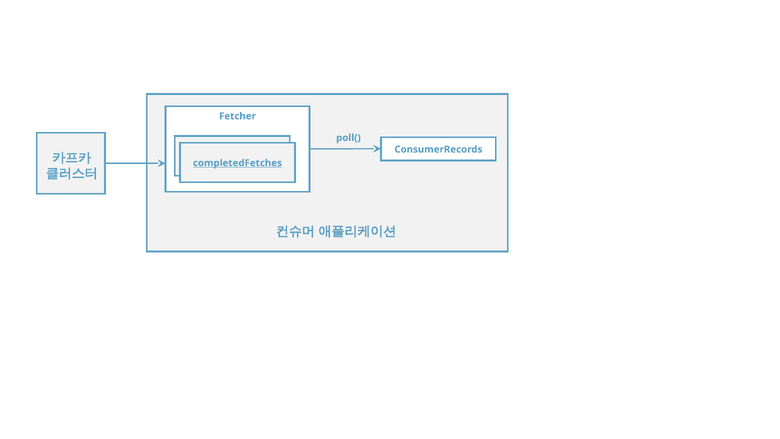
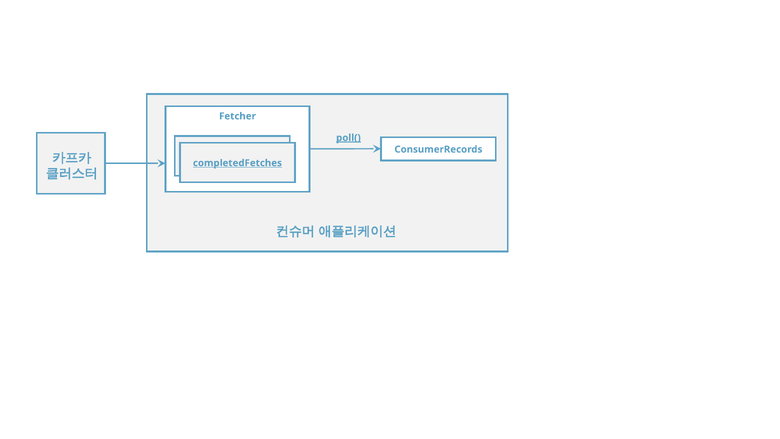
poll( underline: none -> present
